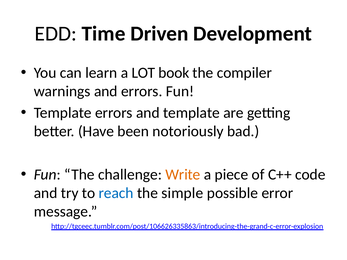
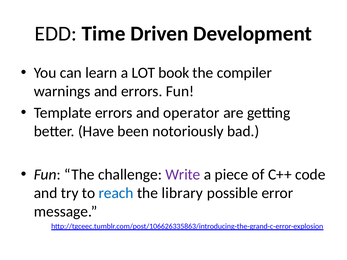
and template: template -> operator
Write colour: orange -> purple
simple: simple -> library
